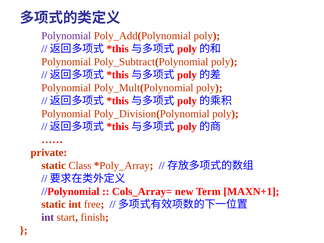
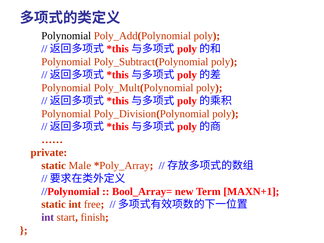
Polynomial at (66, 36) colour: purple -> black
Class: Class -> Male
Cols_Array=: Cols_Array= -> Bool_Array=
